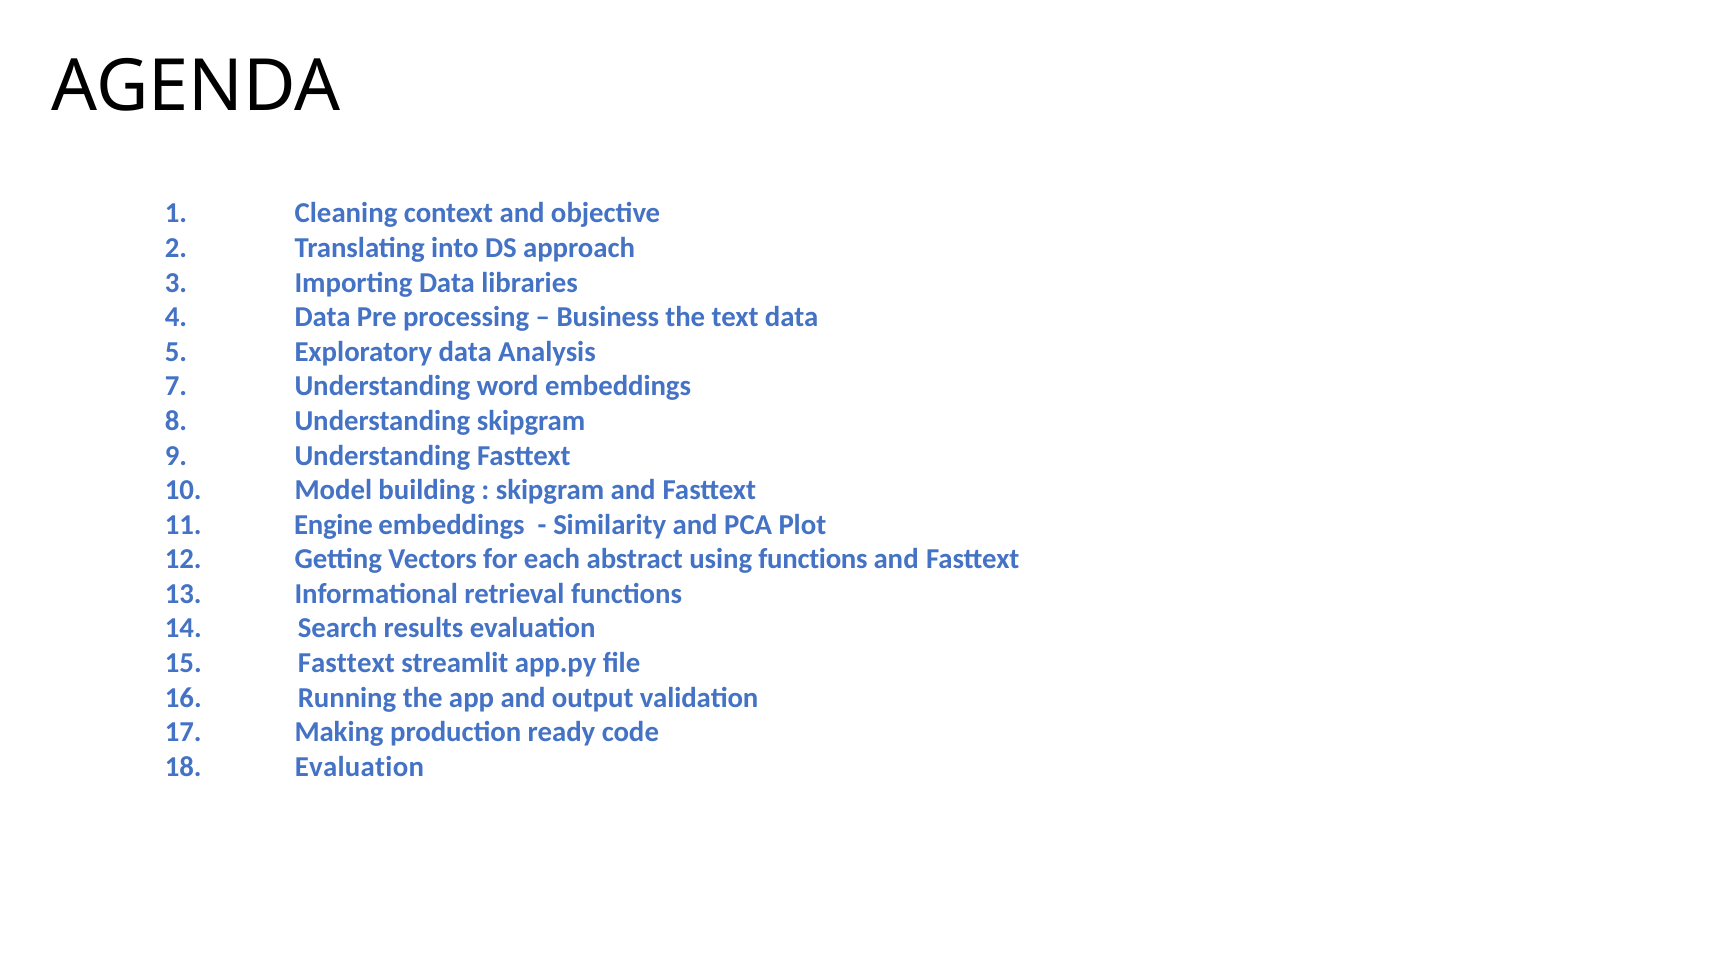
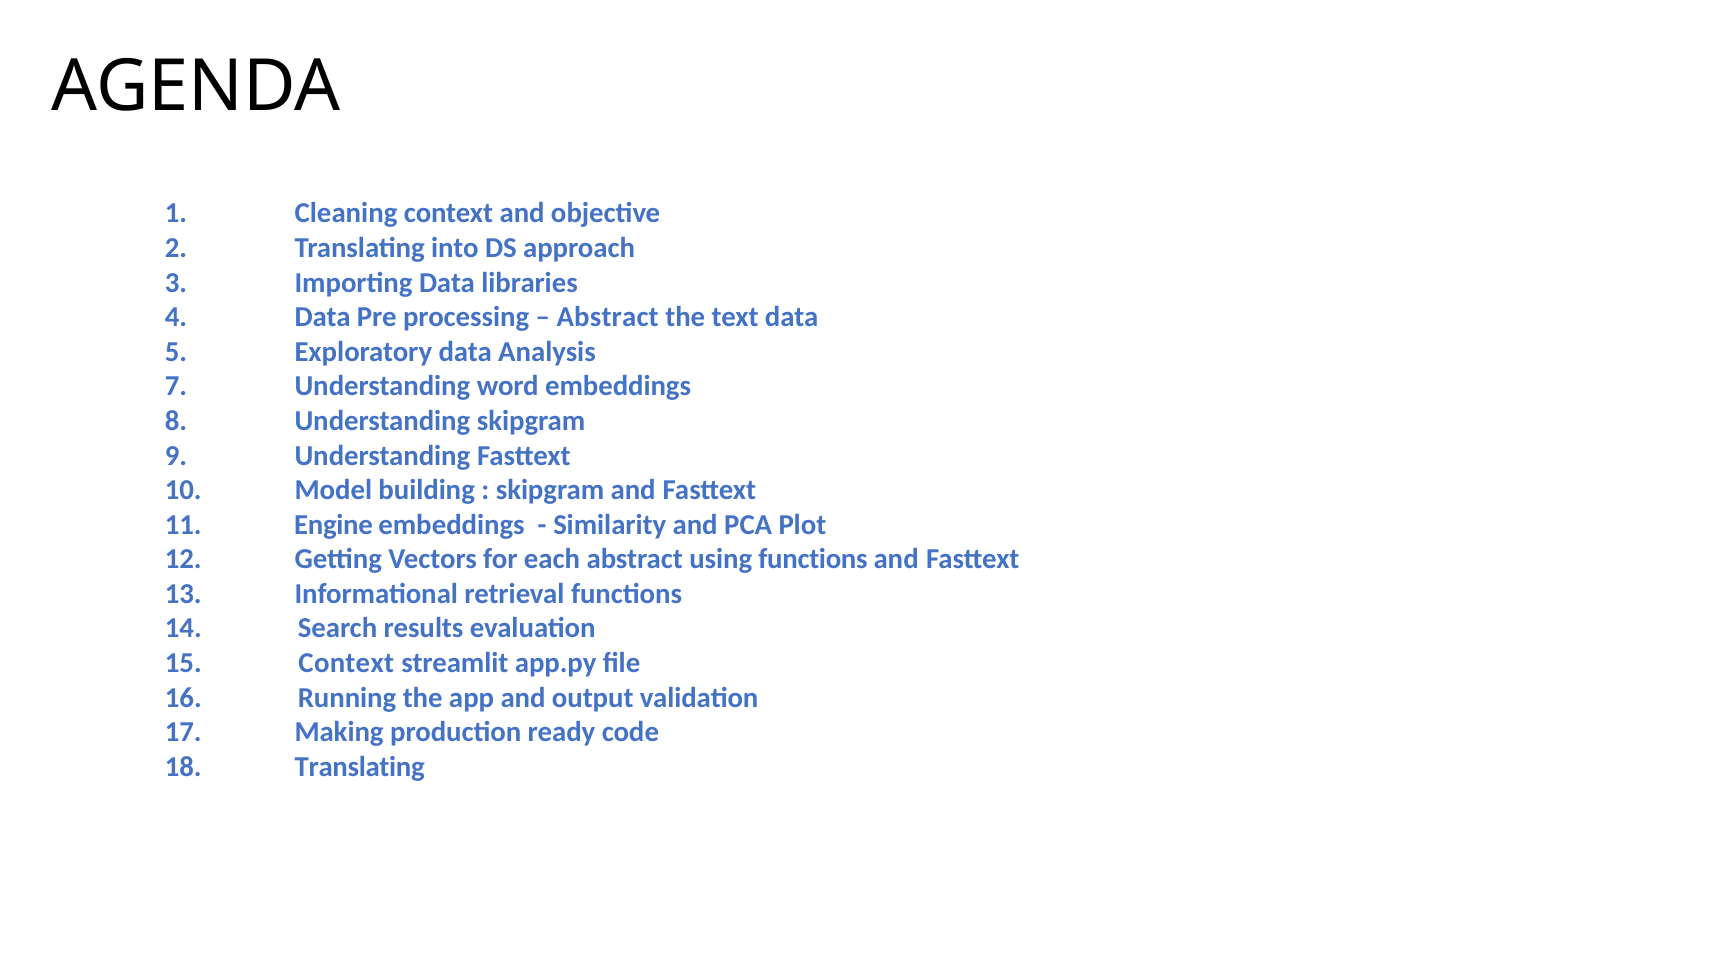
Business at (608, 317): Business -> Abstract
Fasttext at (346, 663): Fasttext -> Context
18 Evaluation: Evaluation -> Translating
